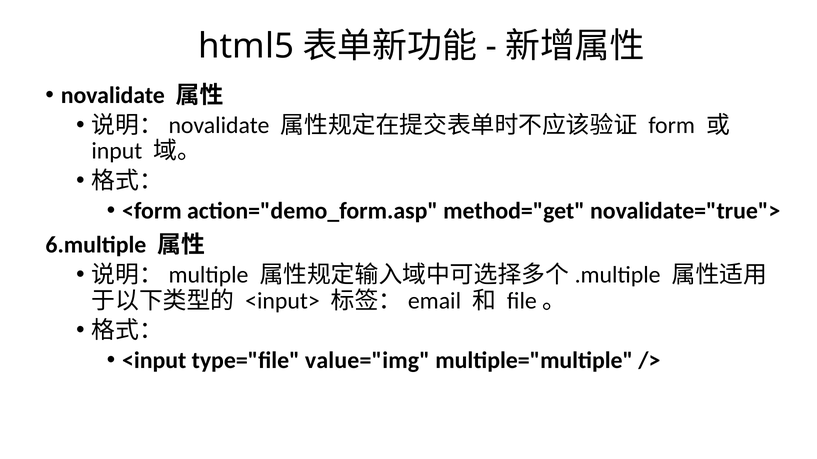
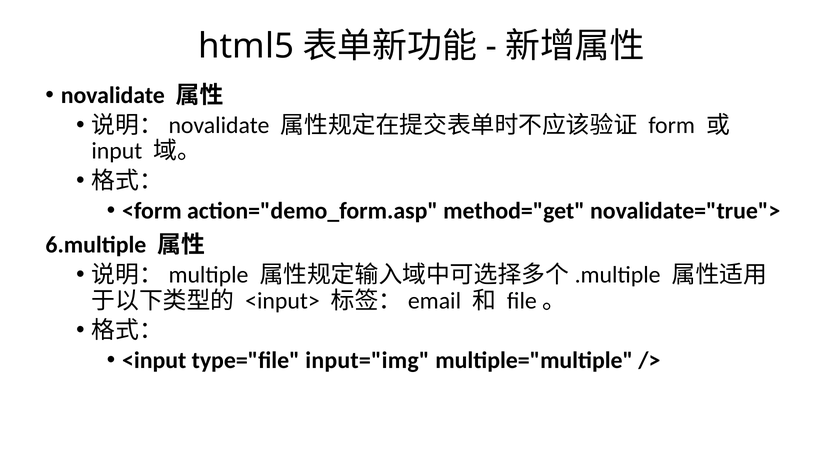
value="img: value="img -> input="img
